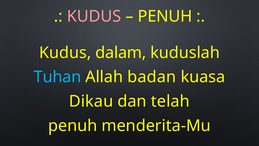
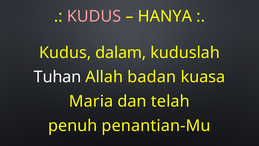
PENUH at (165, 16): PENUH -> HANYA
Tuhan colour: light blue -> white
Dikau: Dikau -> Maria
menderita-Mu: menderita-Mu -> penantian-Mu
